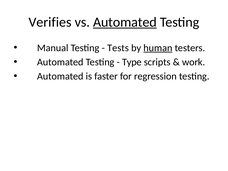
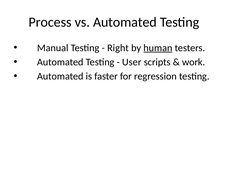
Verifies: Verifies -> Process
Automated underline: present -> none
Tests: Tests -> Right
Type: Type -> User
